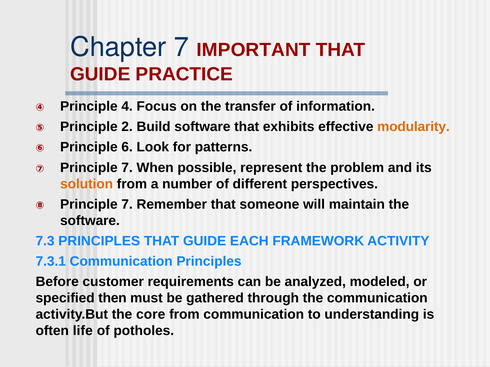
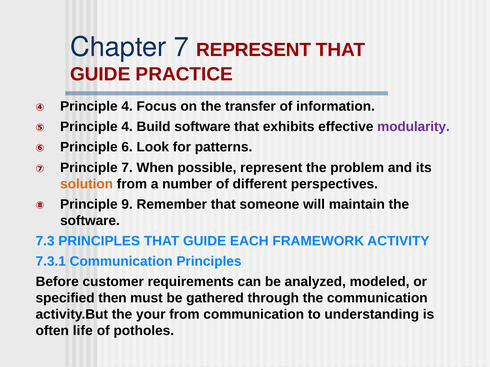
7 IMPORTANT: IMPORTANT -> REPRESENT
2 at (127, 127): 2 -> 4
modularity colour: orange -> purple
7 at (127, 205): 7 -> 9
core: core -> your
